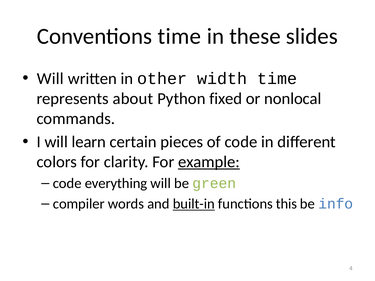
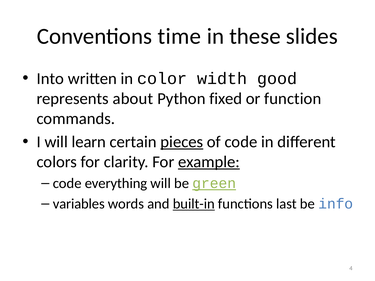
Will at (50, 79): Will -> Into
other: other -> color
width time: time -> good
nonlocal: nonlocal -> function
pieces underline: none -> present
green underline: none -> present
compiler: compiler -> variables
this: this -> last
